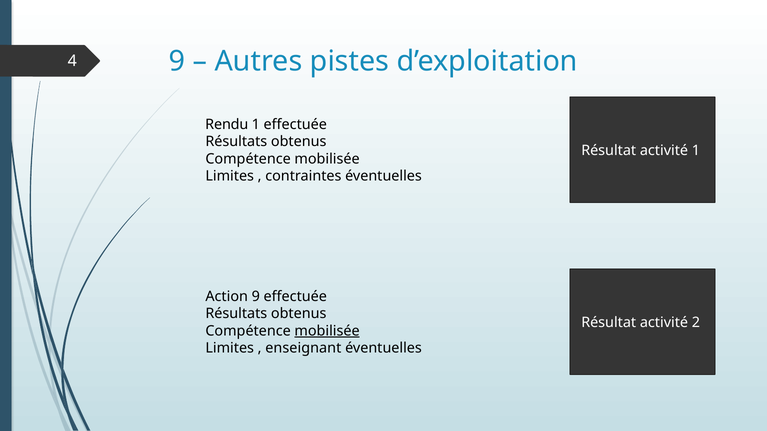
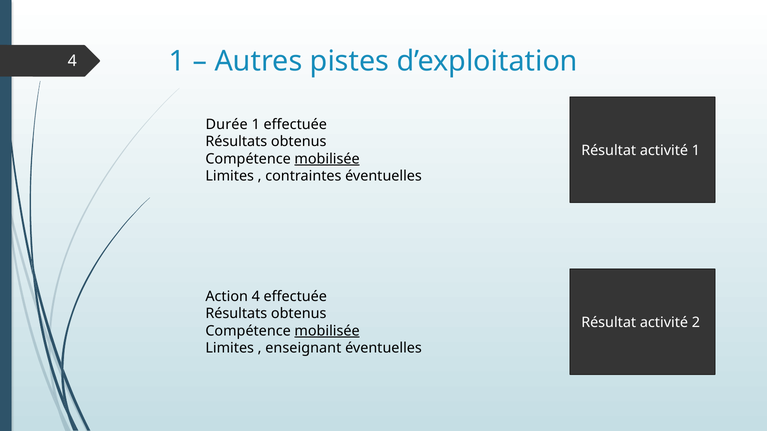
4 9: 9 -> 1
Rendu: Rendu -> Durée
mobilisée at (327, 159) underline: none -> present
Action 9: 9 -> 4
